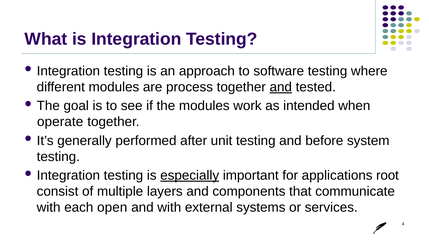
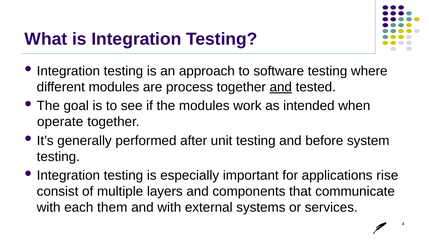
especially underline: present -> none
root: root -> rise
open: open -> them
